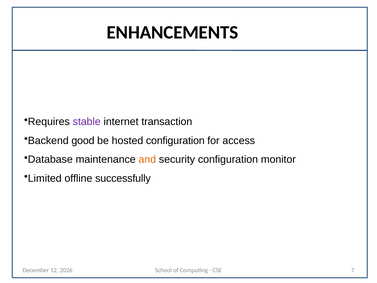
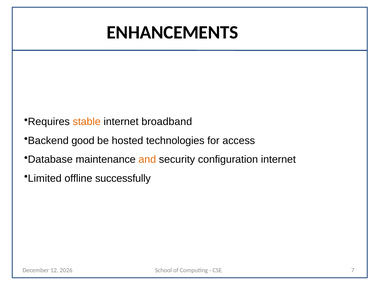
stable colour: purple -> orange
transaction: transaction -> broadband
hosted configuration: configuration -> technologies
configuration monitor: monitor -> internet
